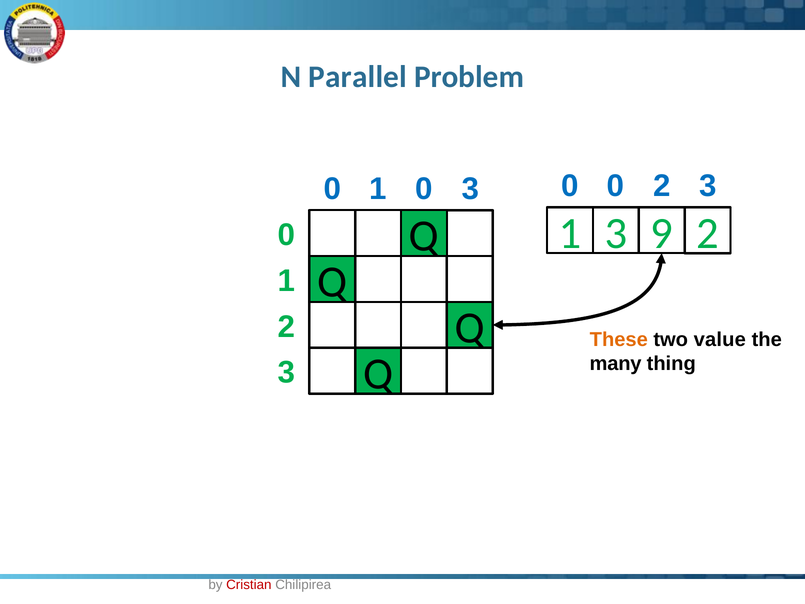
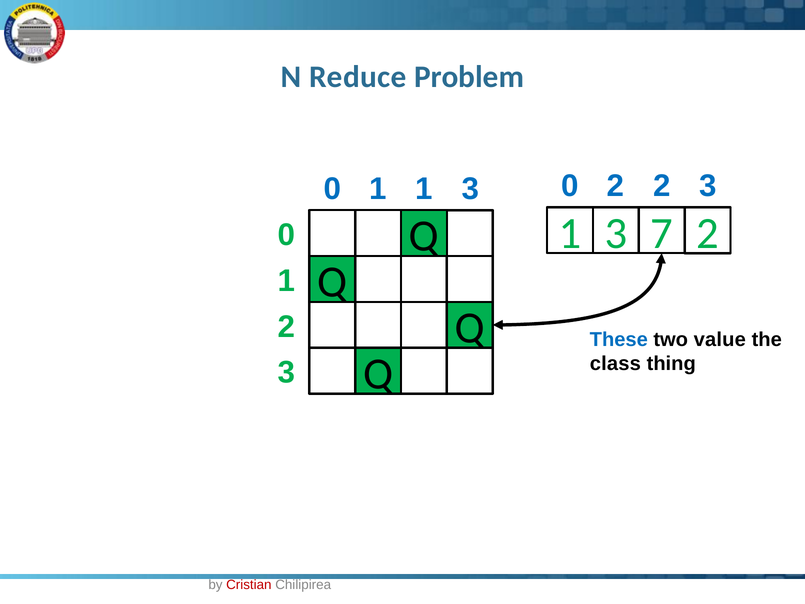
Parallel: Parallel -> Reduce
0 at (615, 186): 0 -> 2
1 0: 0 -> 1
9: 9 -> 7
These colour: orange -> blue
many: many -> class
